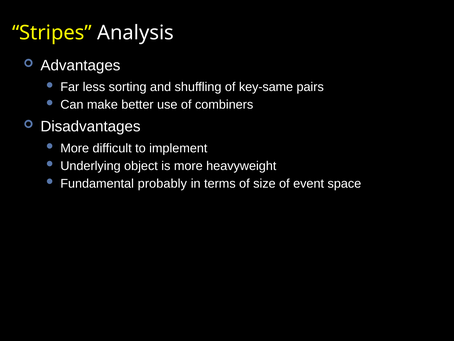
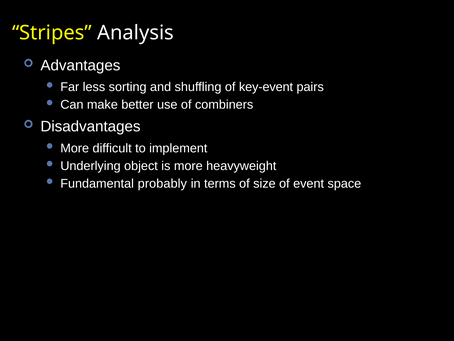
key-same: key-same -> key-event
